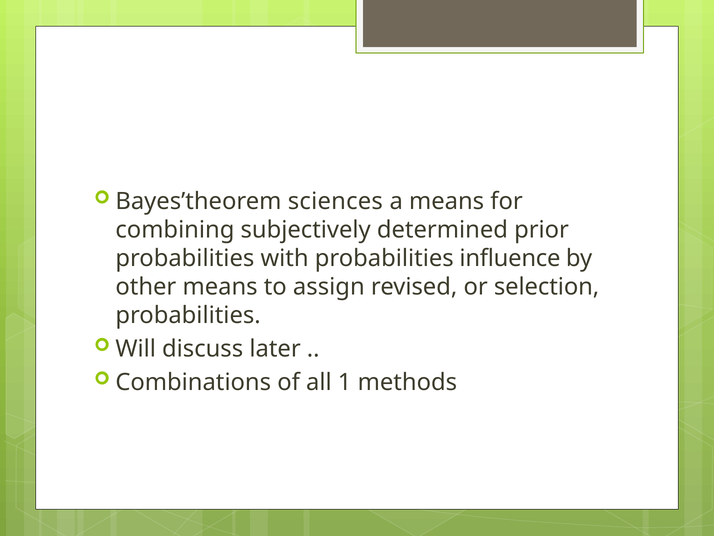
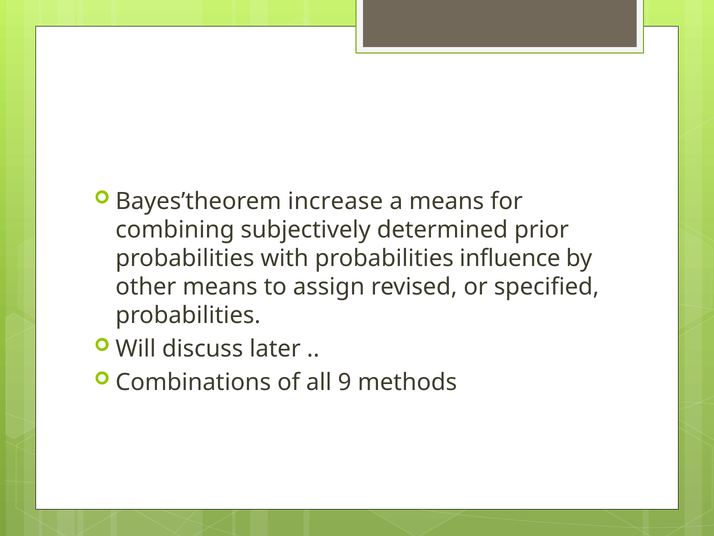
sciences: sciences -> increase
selection: selection -> specified
1: 1 -> 9
